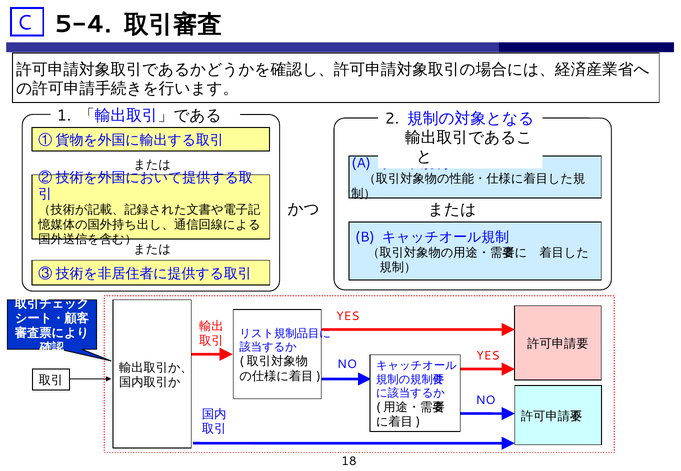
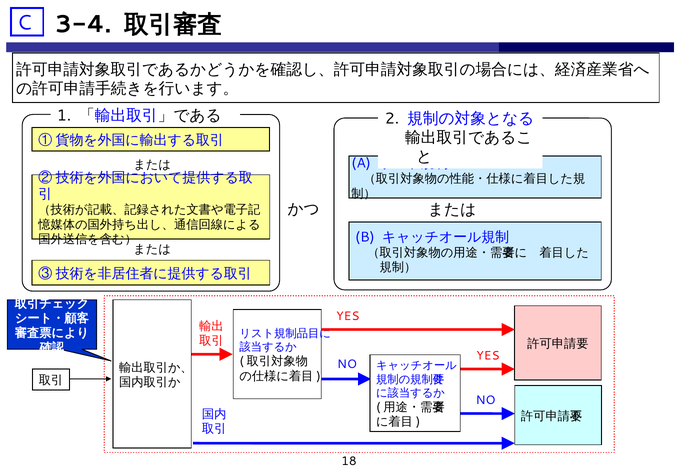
5-4: 5-4 -> 3-4
